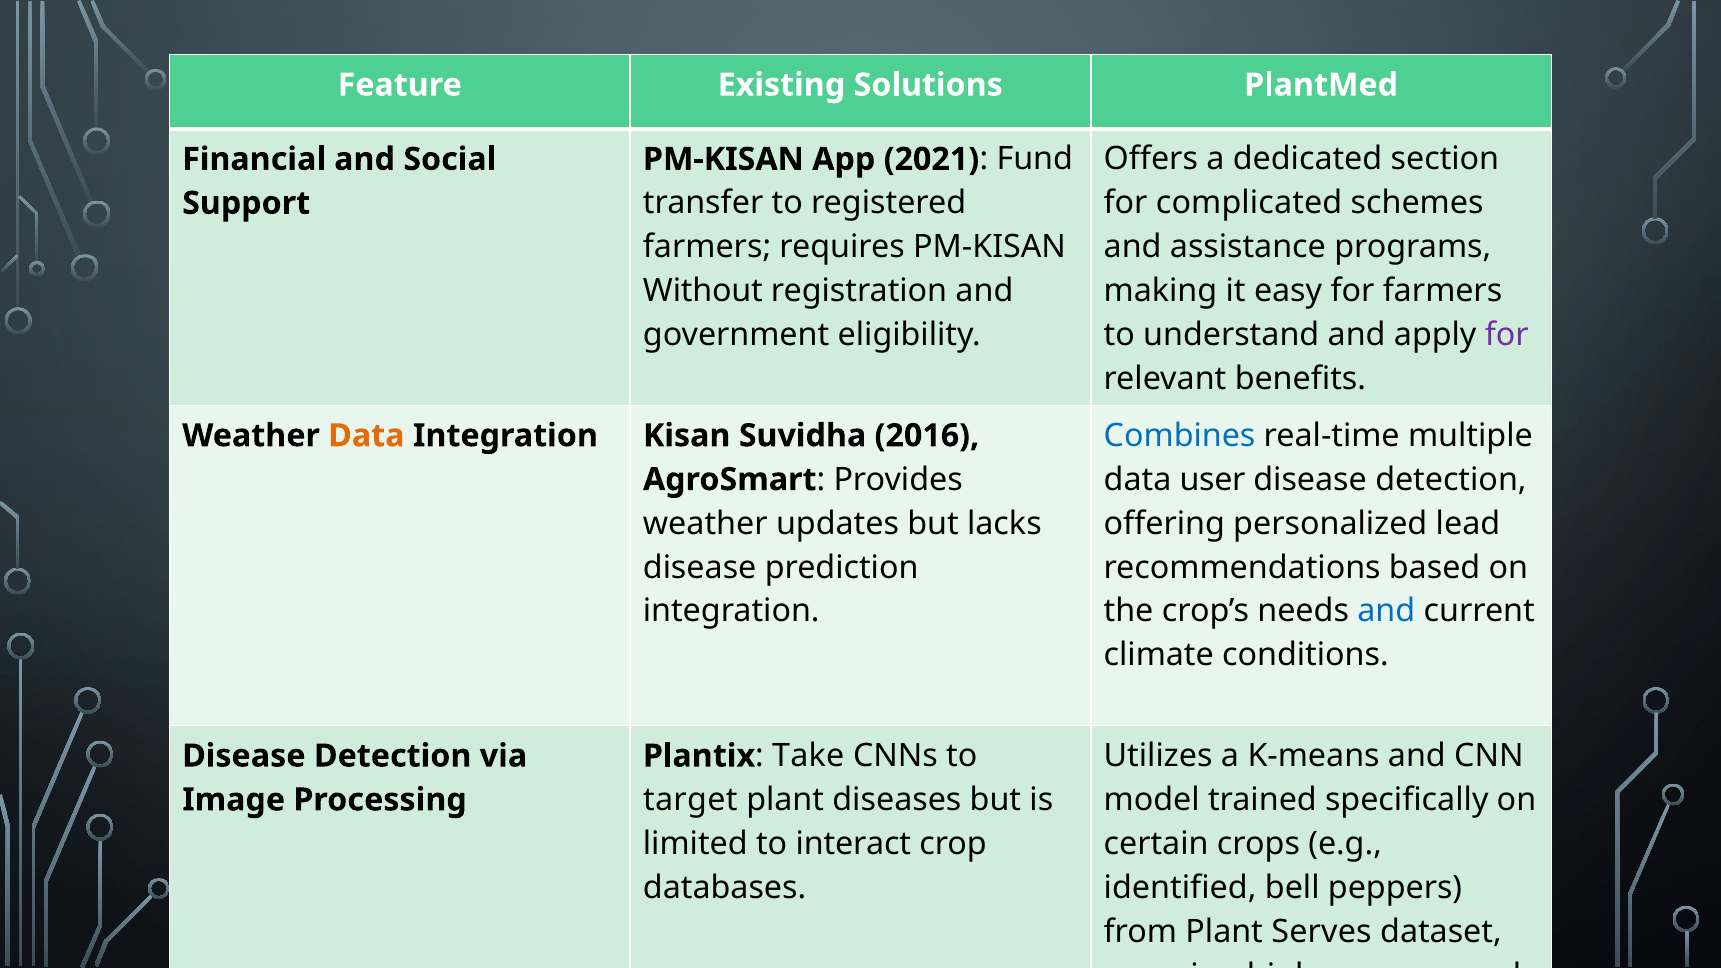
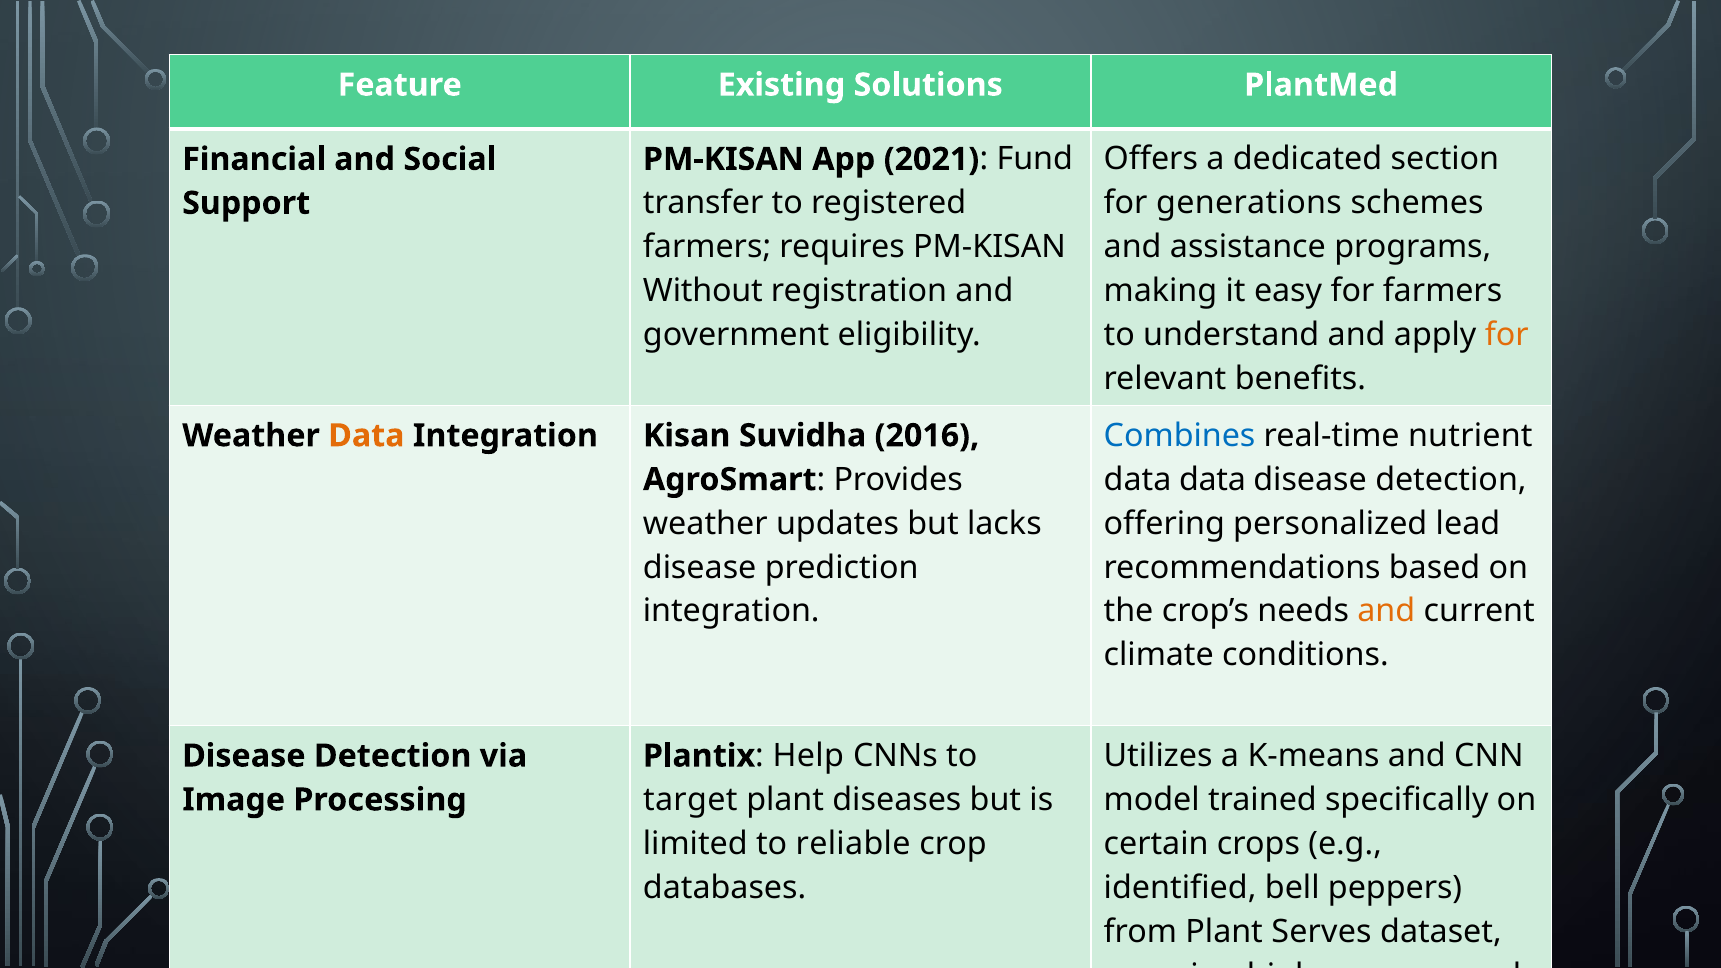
complicated: complicated -> generations
for at (1507, 335) colour: purple -> orange
multiple: multiple -> nutrient
data user: user -> data
and at (1386, 611) colour: blue -> orange
Take: Take -> Help
interact: interact -> reliable
